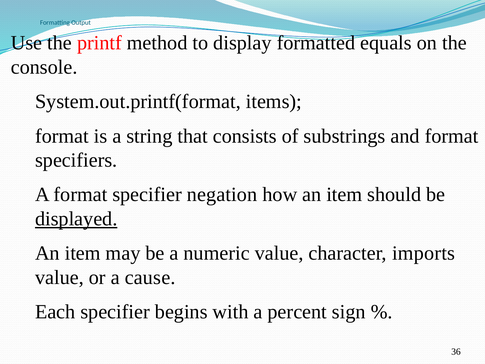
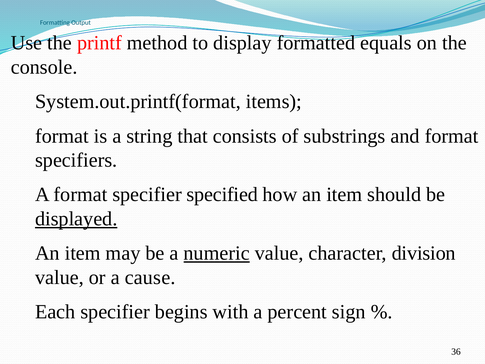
negation: negation -> specified
numeric underline: none -> present
imports: imports -> division
